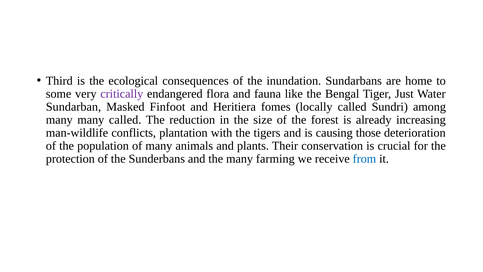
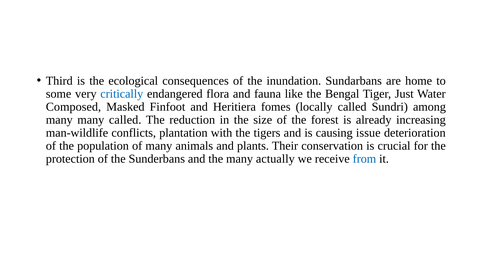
critically colour: purple -> blue
Sundarban: Sundarban -> Composed
those: those -> issue
farming: farming -> actually
